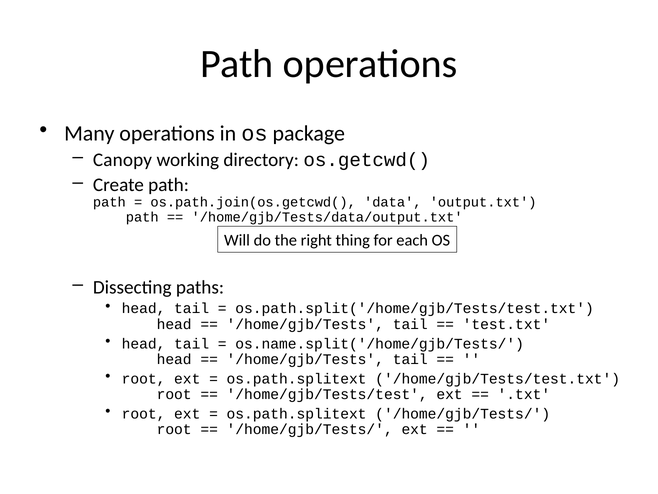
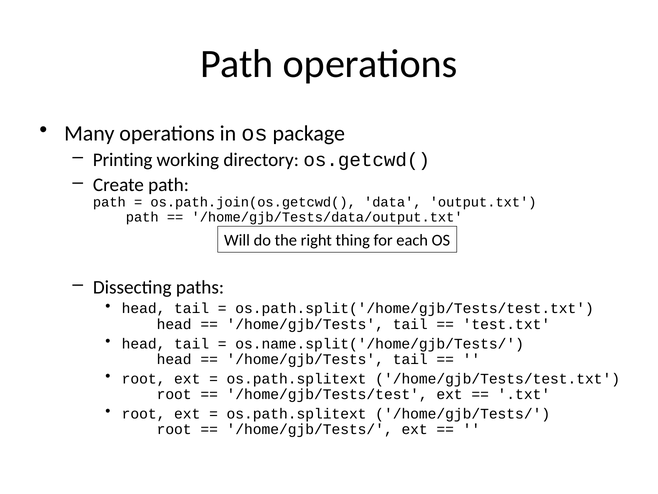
Canopy: Canopy -> Printing
